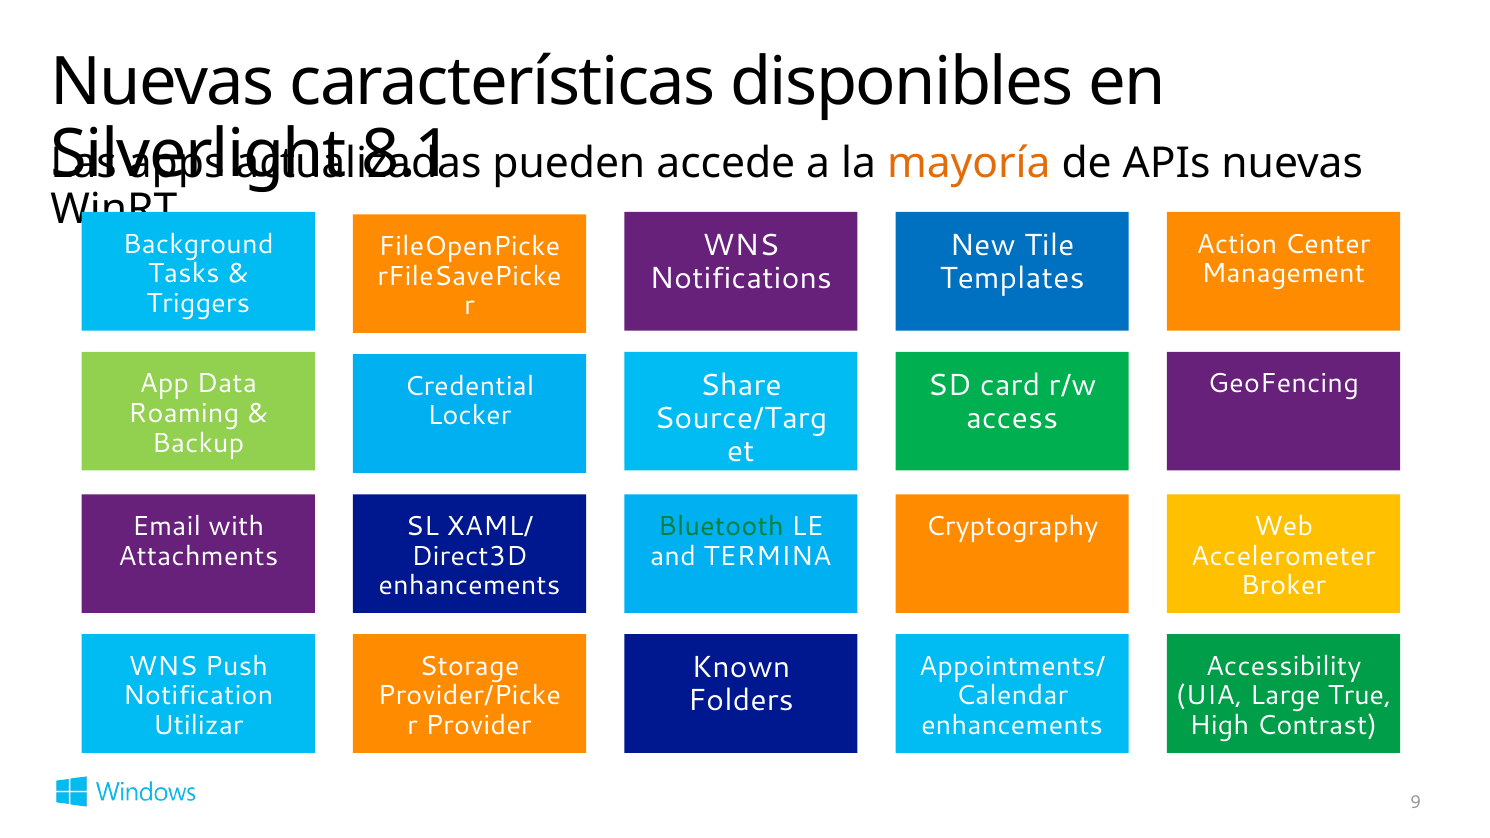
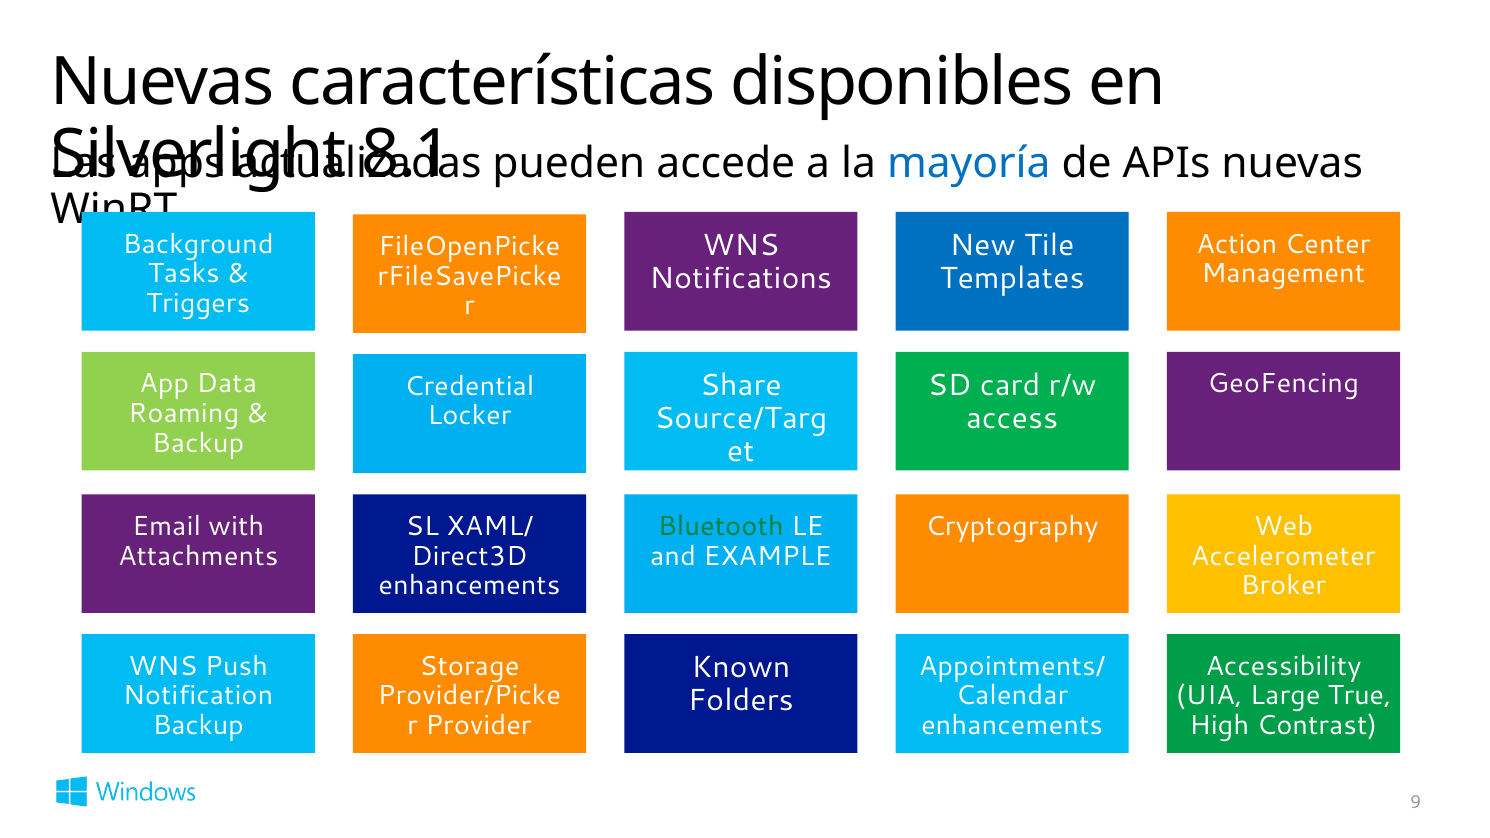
mayoría colour: orange -> blue
TERMINA: TERMINA -> EXAMPLE
Utilizar at (198, 725): Utilizar -> Backup
